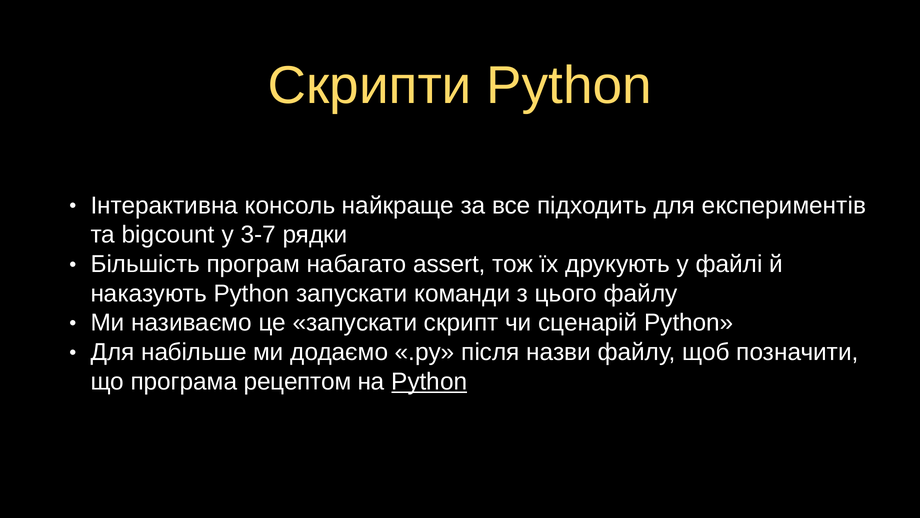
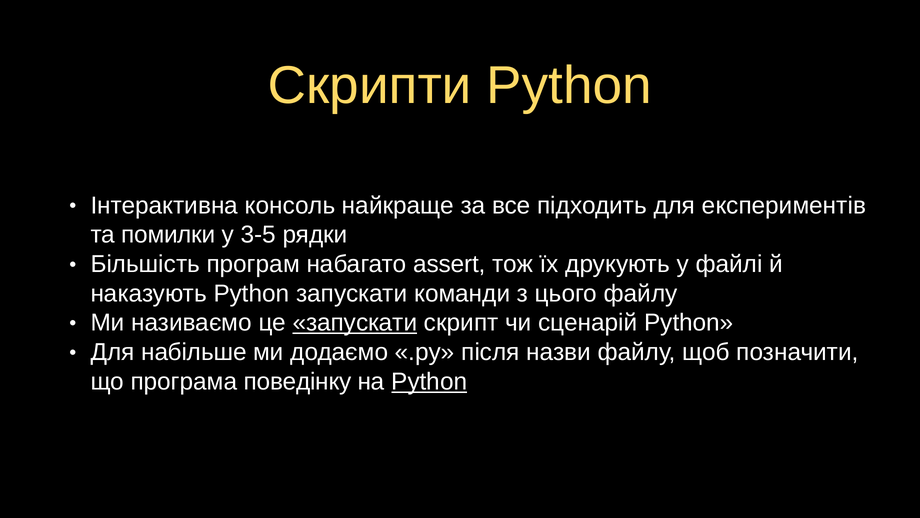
bigcount: bigcount -> помилки
3-7: 3-7 -> 3-5
запускати at (355, 323) underline: none -> present
рецептом: рецептом -> поведінку
